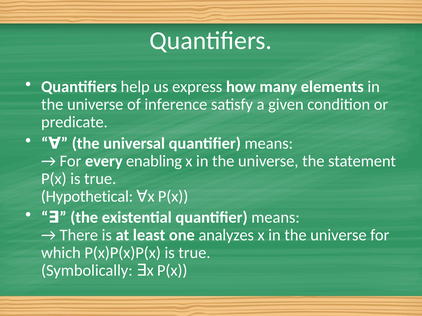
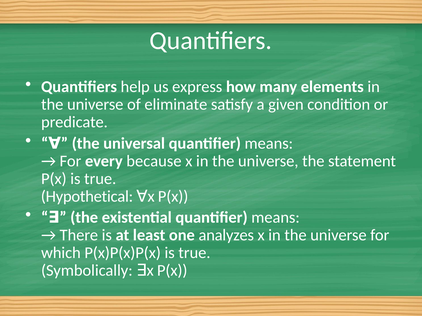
inference: inference -> eliminate
enabling: enabling -> because
